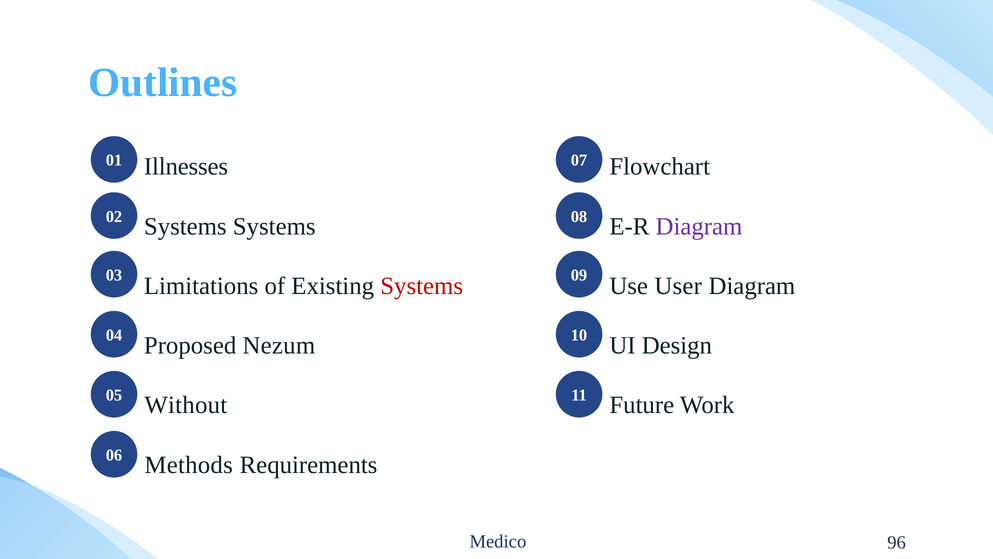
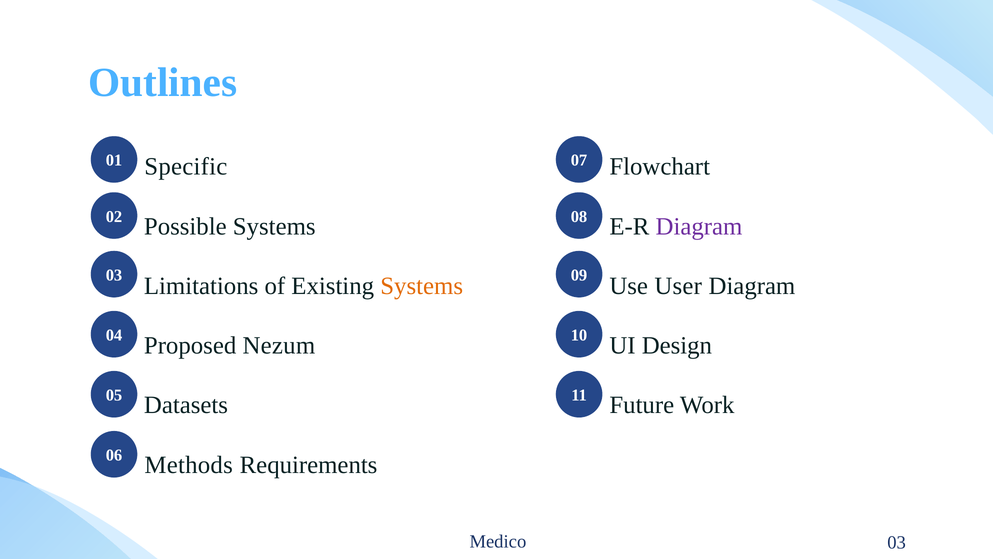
Illnesses: Illnesses -> Specific
Systems at (185, 226): Systems -> Possible
Systems at (422, 286) colour: red -> orange
Without: Without -> Datasets
Medico 96: 96 -> 03
